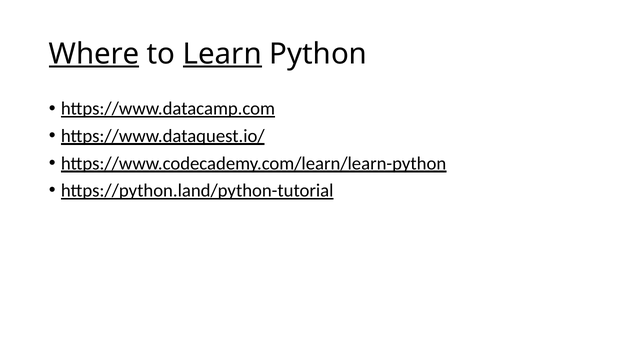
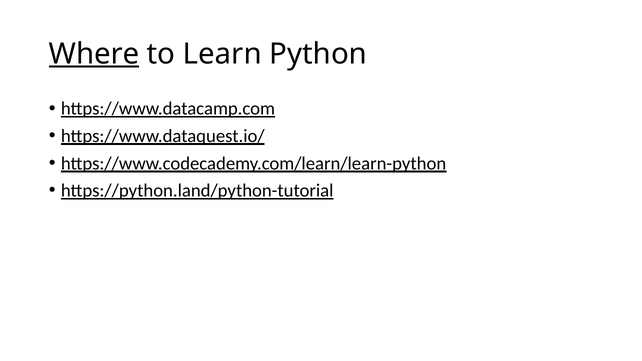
Learn underline: present -> none
